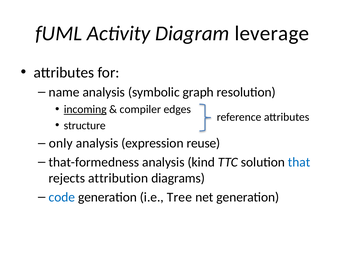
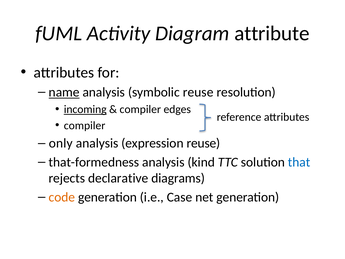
leverage: leverage -> attribute
name underline: none -> present
symbolic graph: graph -> reuse
structure at (85, 125): structure -> compiler
attribution: attribution -> declarative
code colour: blue -> orange
Tree: Tree -> Case
